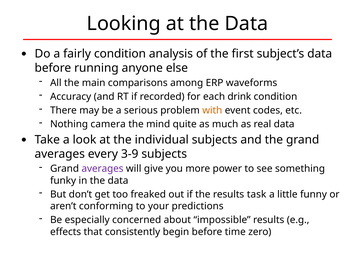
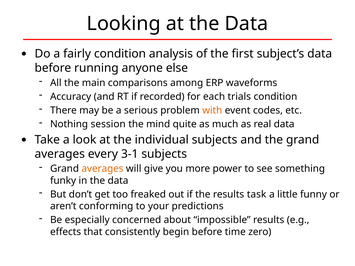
drink: drink -> trials
camera: camera -> session
3-9: 3-9 -> 3-1
averages at (102, 169) colour: purple -> orange
